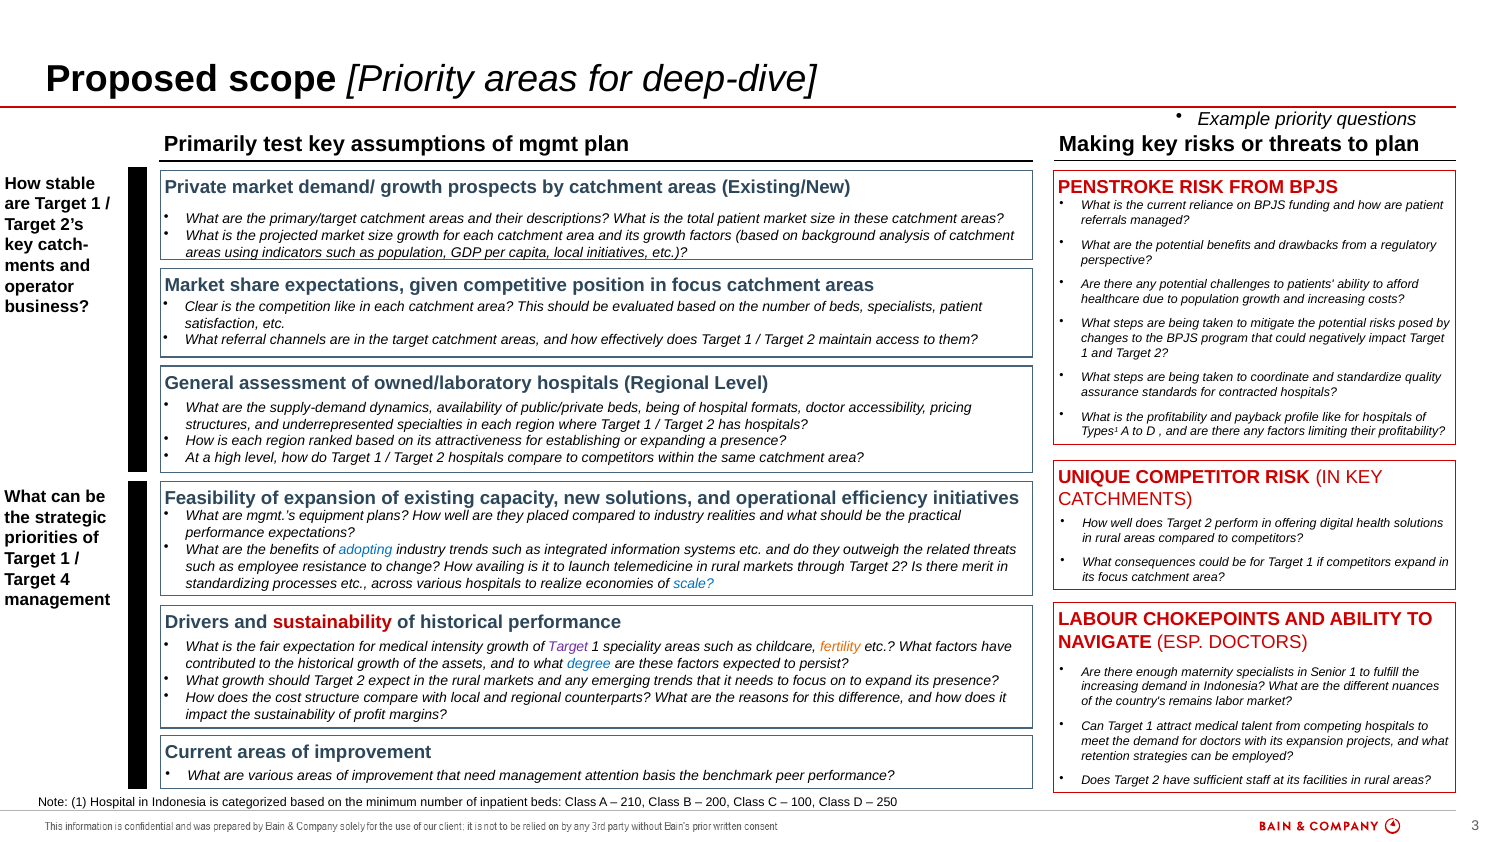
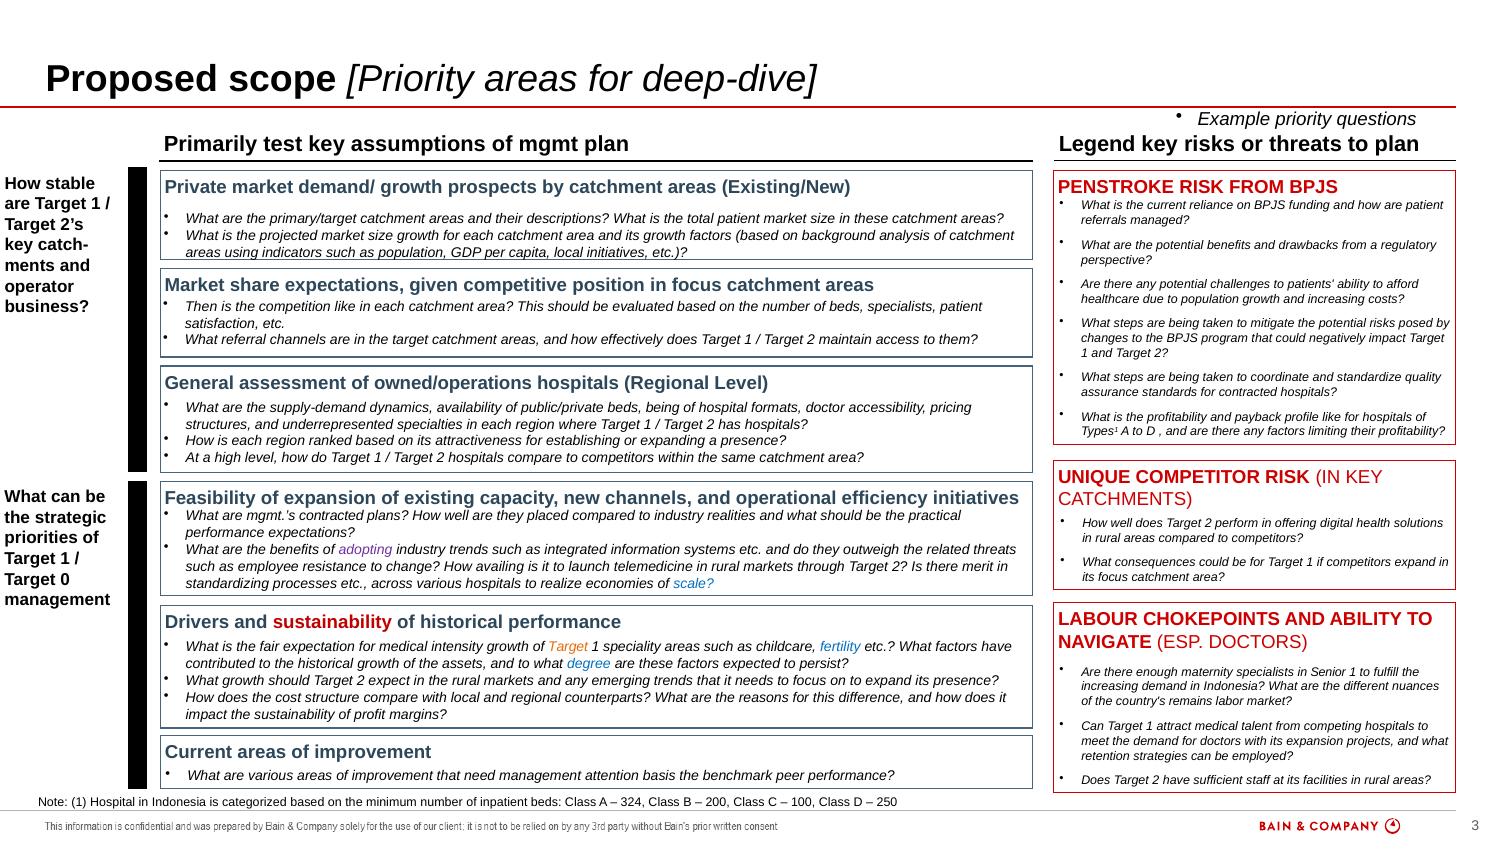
Making: Making -> Legend
Clear: Clear -> Then
owned/laboratory: owned/laboratory -> owned/operations
new solutions: solutions -> channels
mgmt.’s equipment: equipment -> contracted
adopting colour: blue -> purple
4: 4 -> 0
Target at (568, 647) colour: purple -> orange
fertility colour: orange -> blue
210: 210 -> 324
